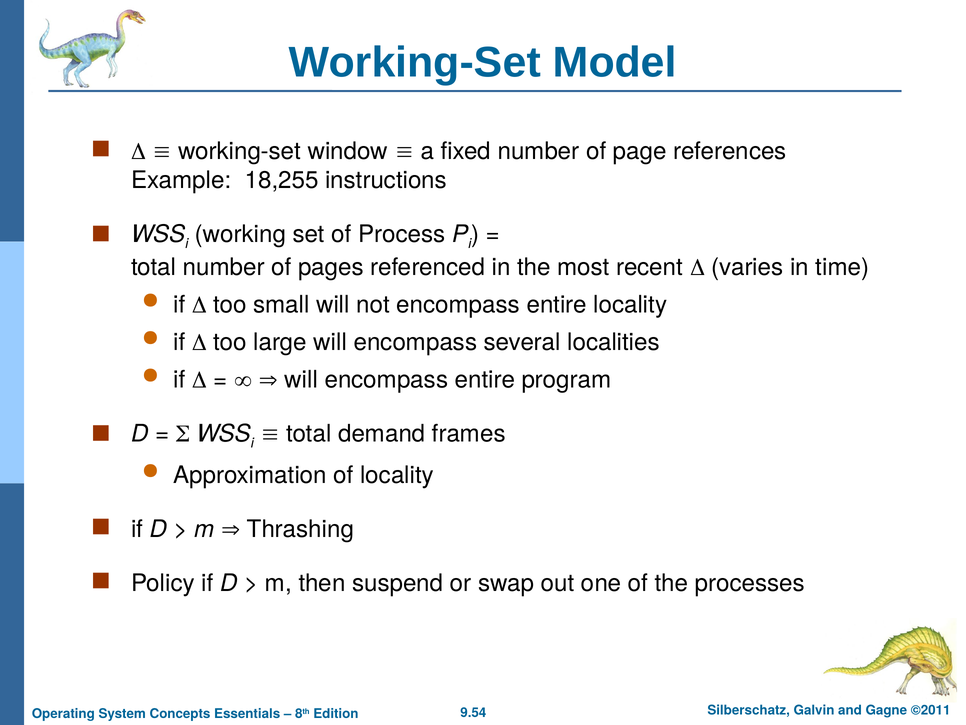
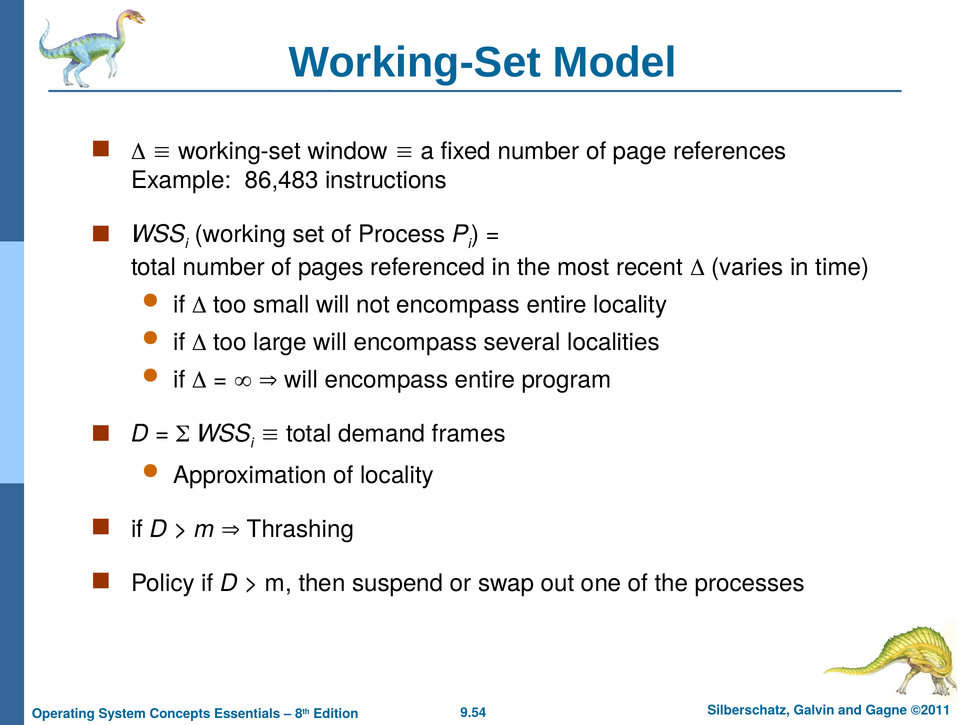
18,255: 18,255 -> 86,483
